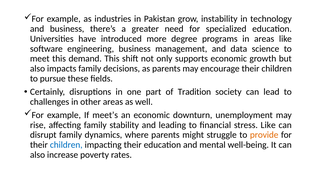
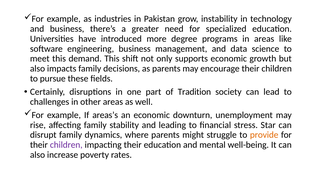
meet’s: meet’s -> areas’s
stress Like: Like -> Star
children at (66, 145) colour: blue -> purple
